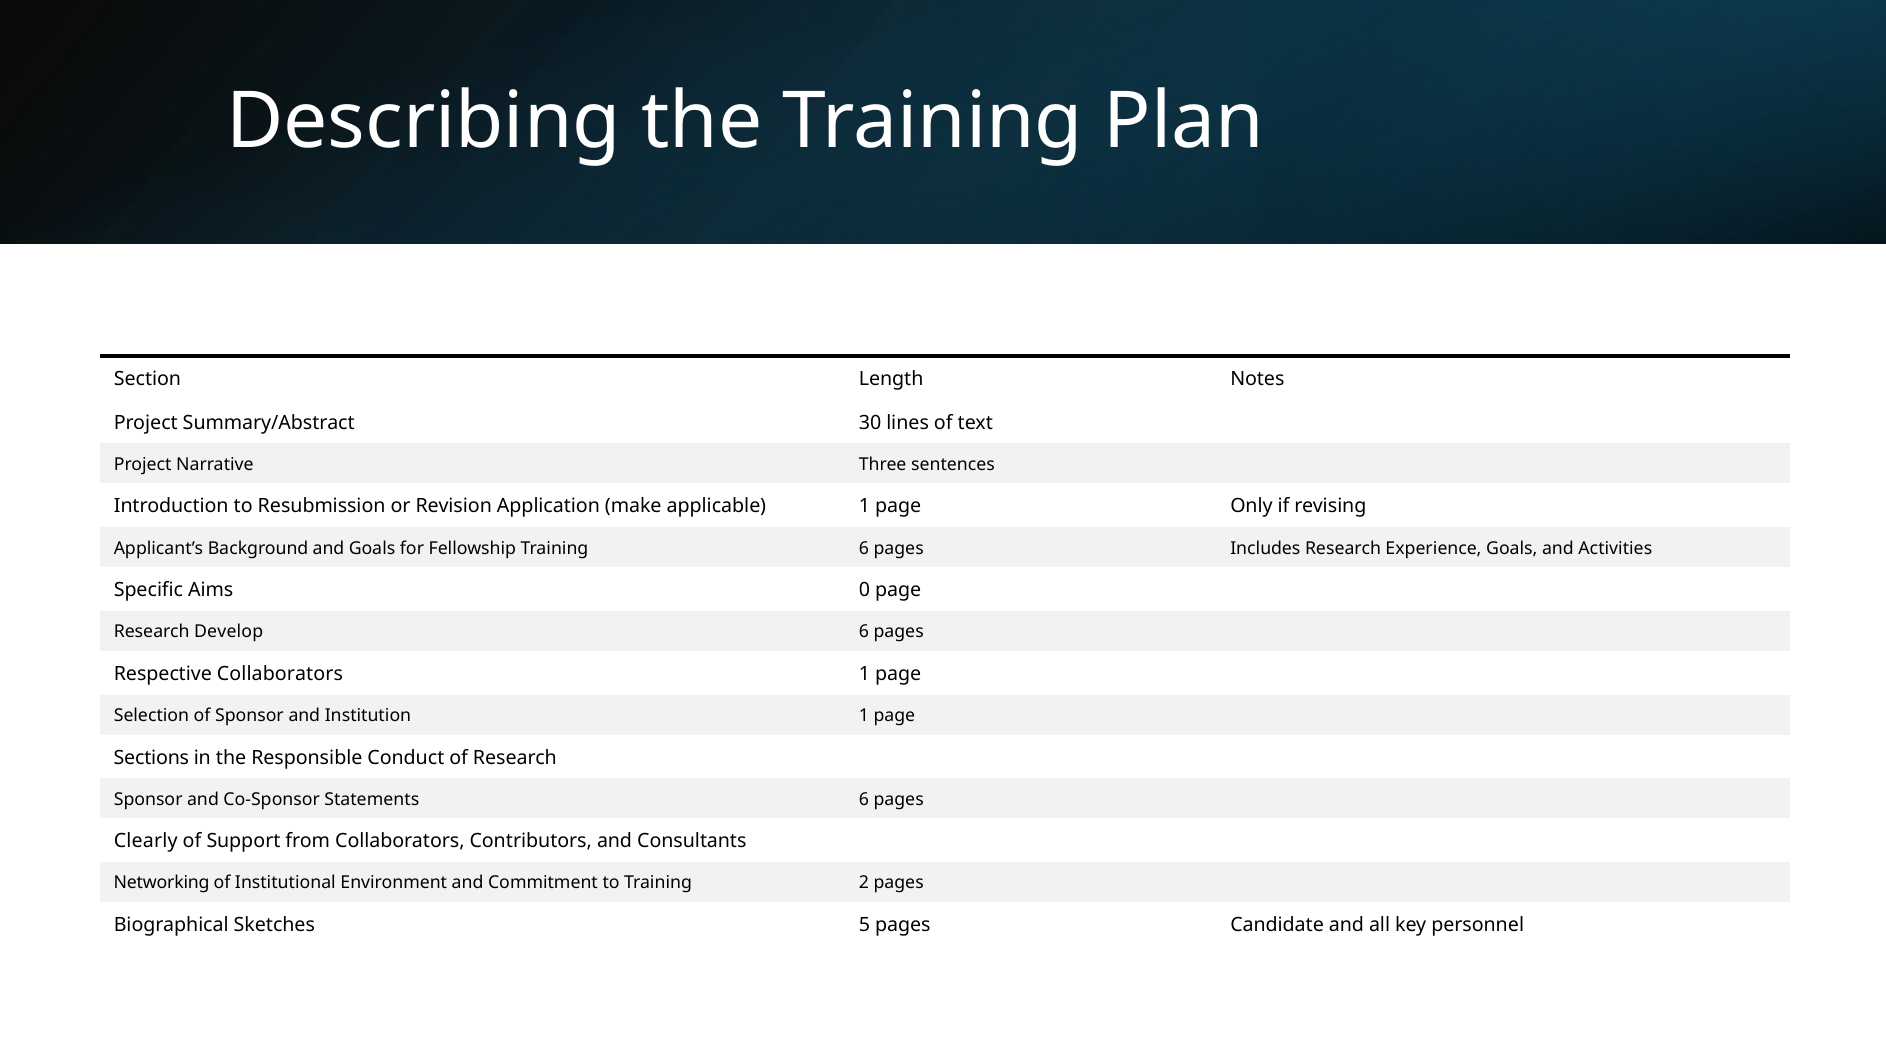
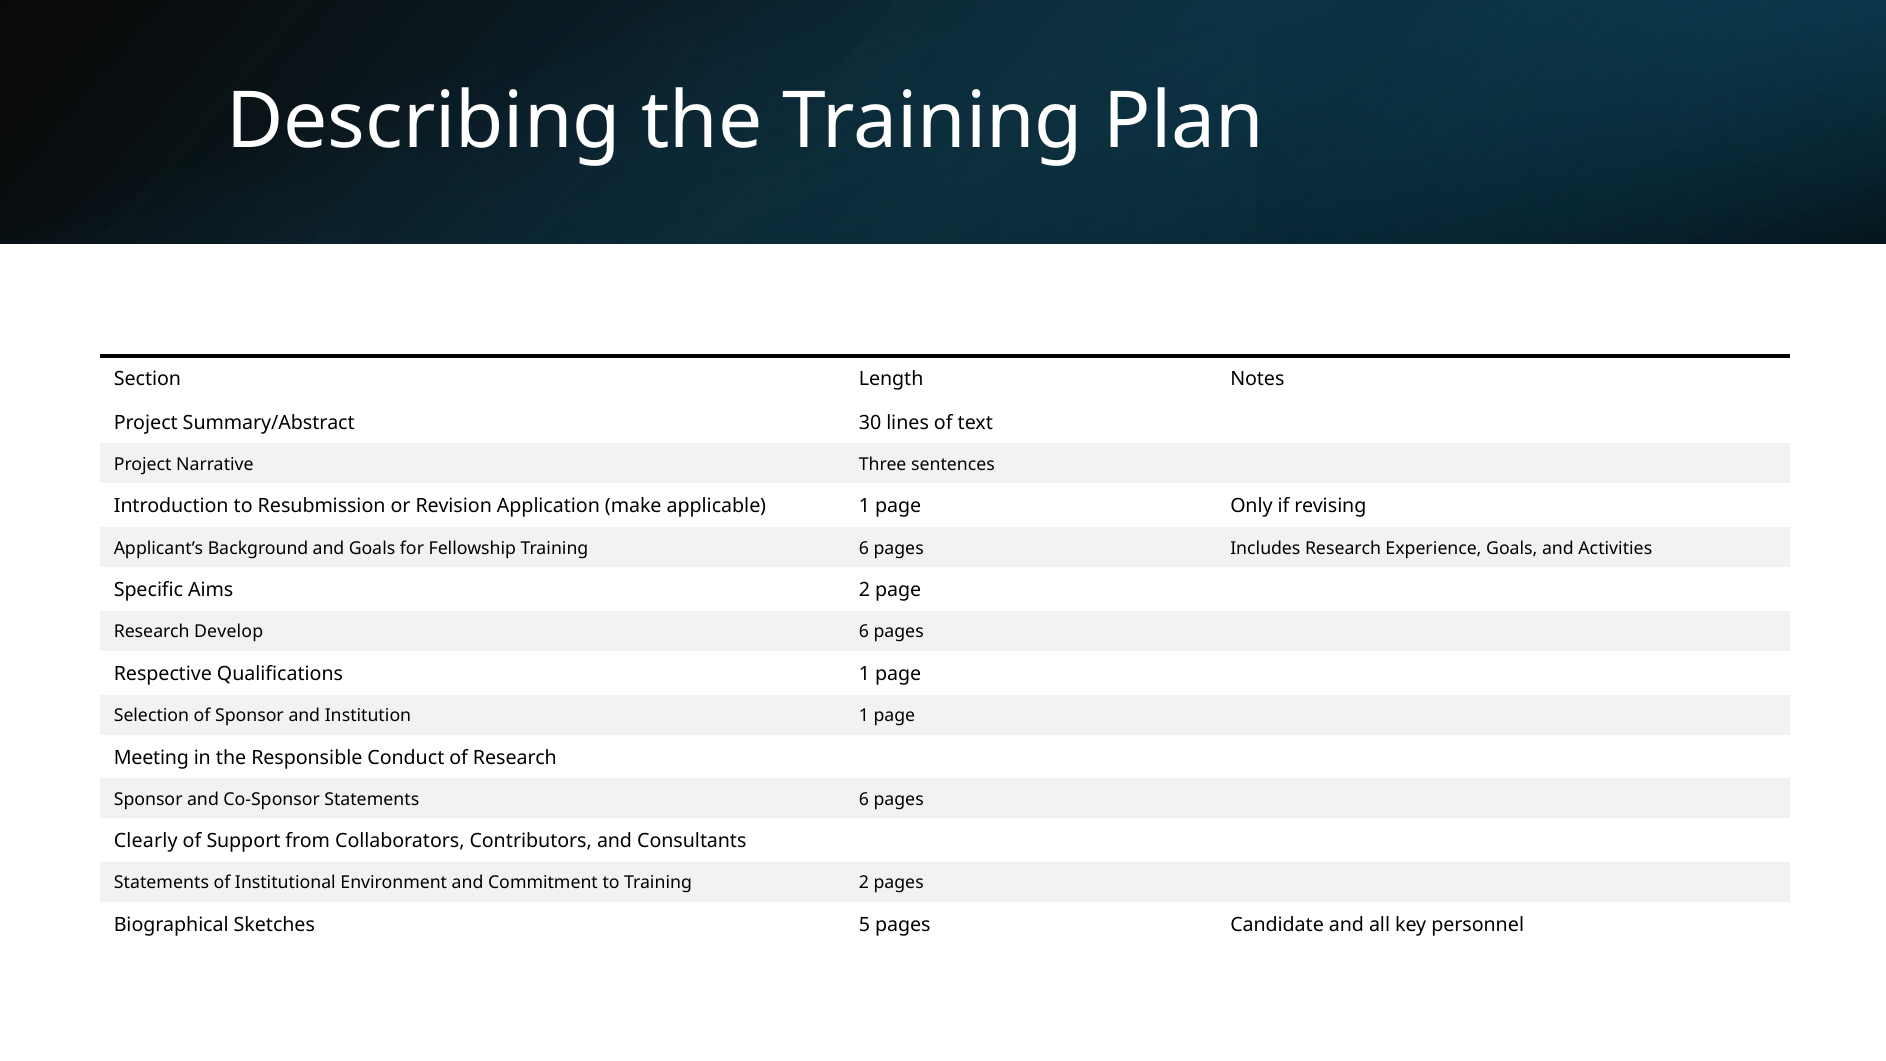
Aims 0: 0 -> 2
Respective Collaborators: Collaborators -> Qualifications
Sections: Sections -> Meeting
Networking at (162, 883): Networking -> Statements
